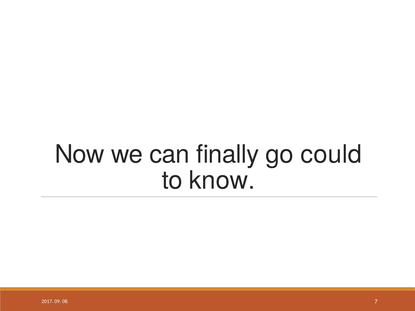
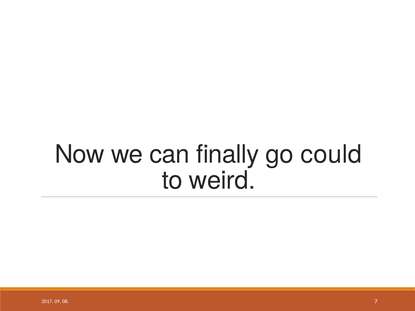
know: know -> weird
